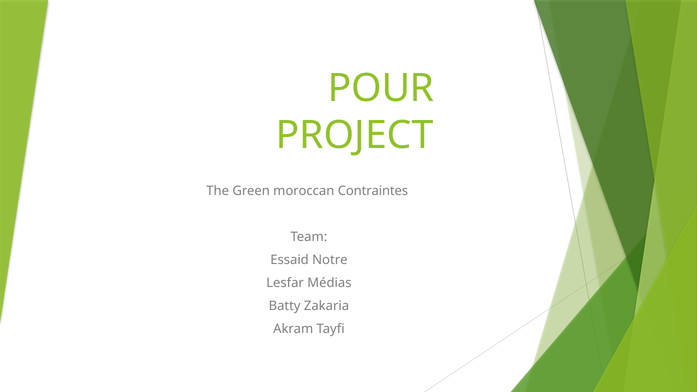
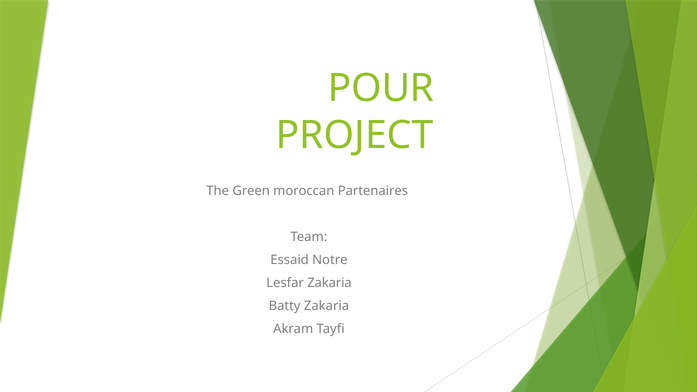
Contraintes: Contraintes -> Partenaires
Lesfar Médias: Médias -> Zakaria
